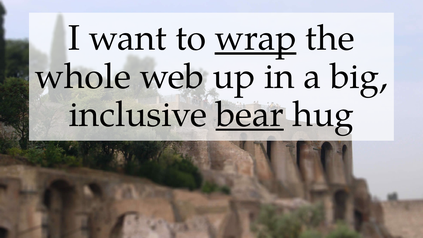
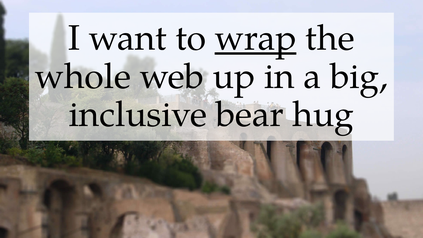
bear underline: present -> none
